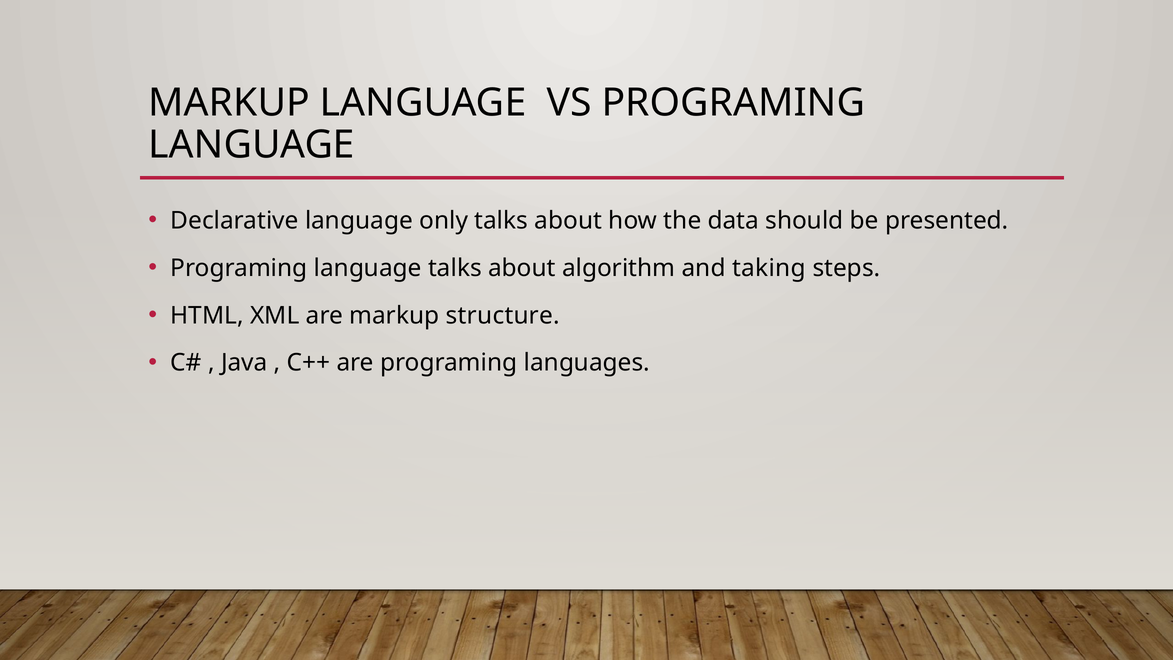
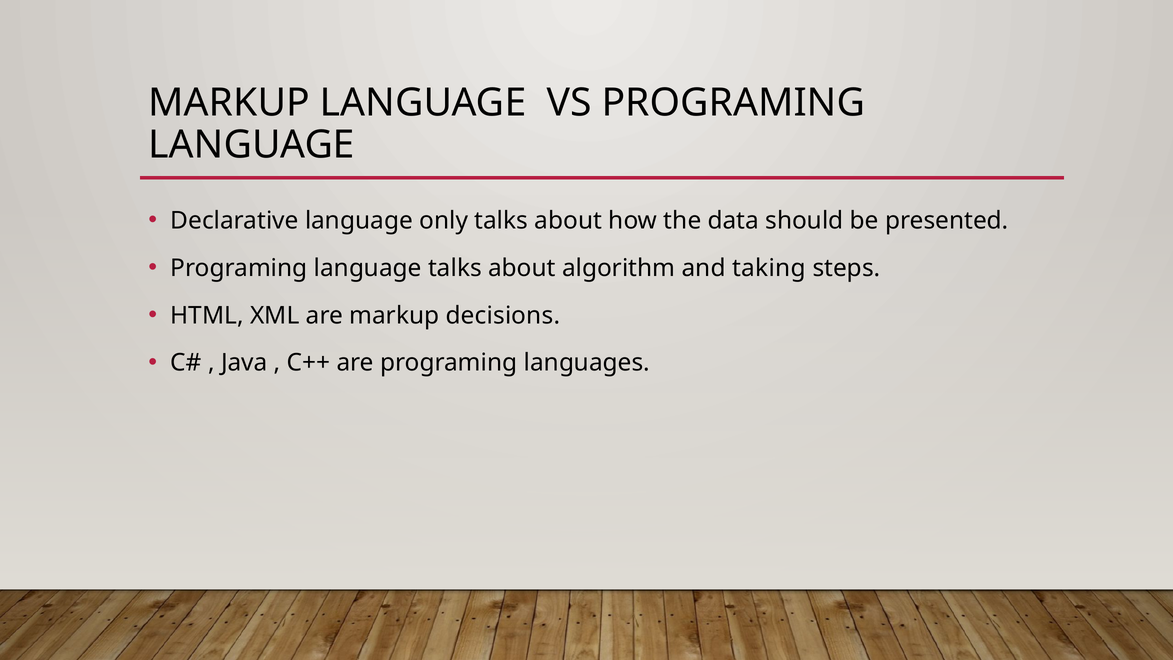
structure: structure -> decisions
